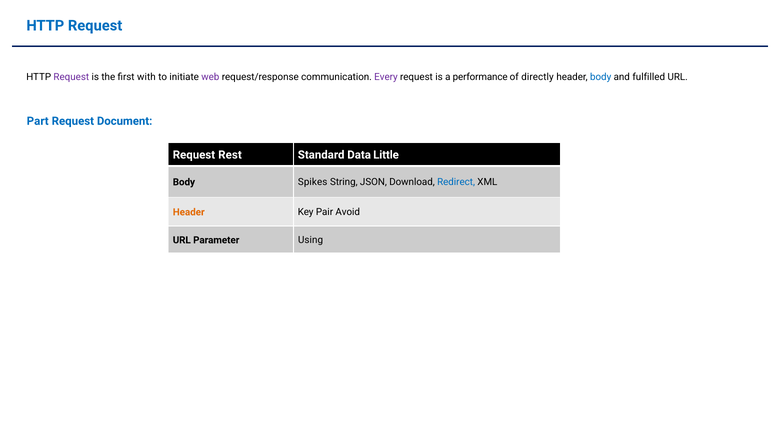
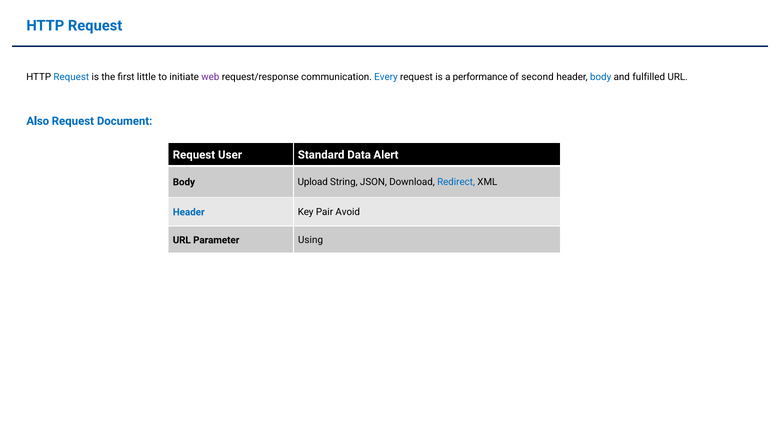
Request at (71, 77) colour: purple -> blue
with: with -> little
Every colour: purple -> blue
directly: directly -> second
Part: Part -> Also
Rest: Rest -> User
Little: Little -> Alert
Spikes: Spikes -> Upload
Header at (189, 212) colour: orange -> blue
